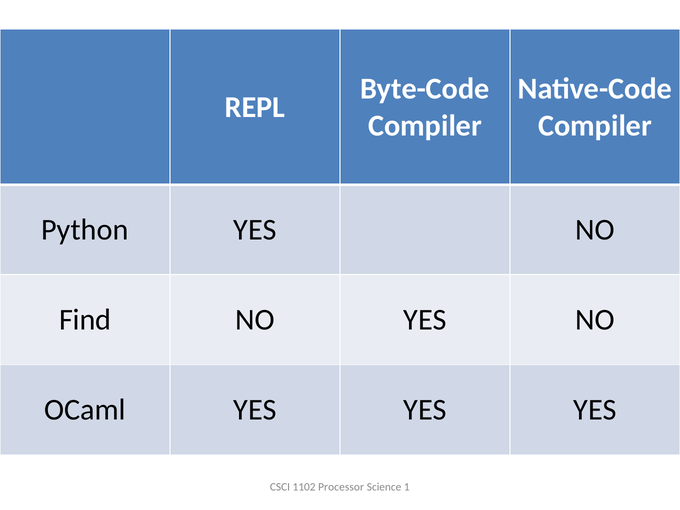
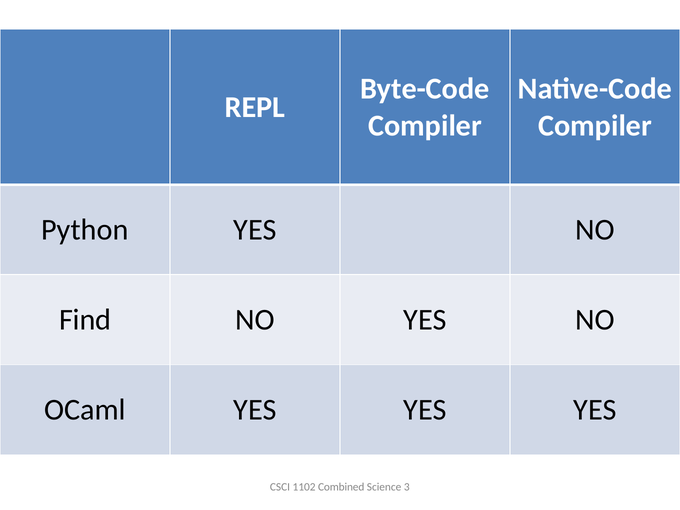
Processor: Processor -> Combined
1: 1 -> 3
